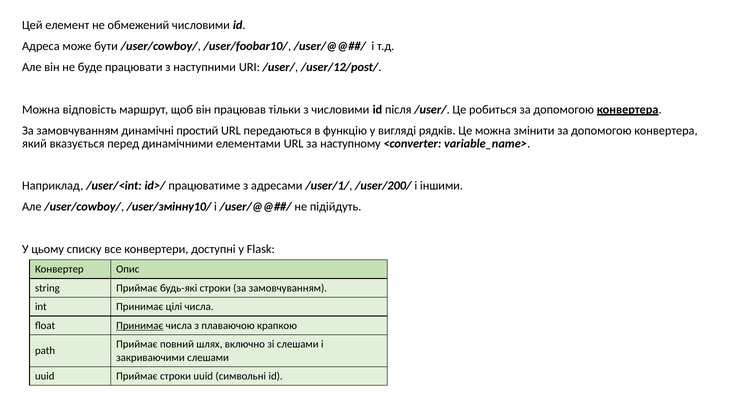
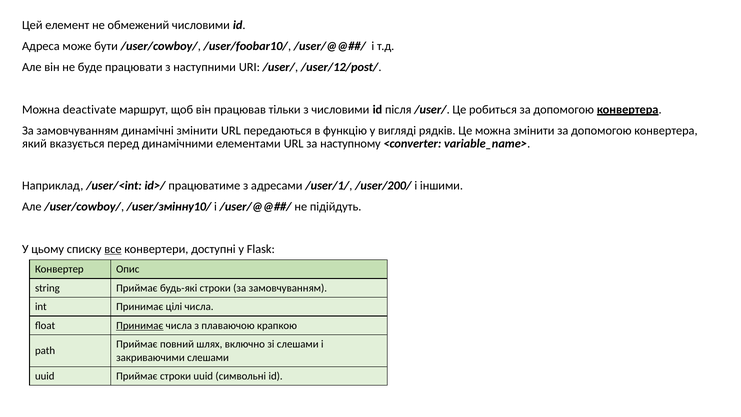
відповість: відповість -> deactivate
динамічні простий: простий -> змінити
все underline: none -> present
